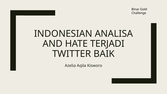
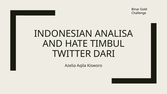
TERJADI: TERJADI -> TIMBUL
BAIK: BAIK -> DARI
